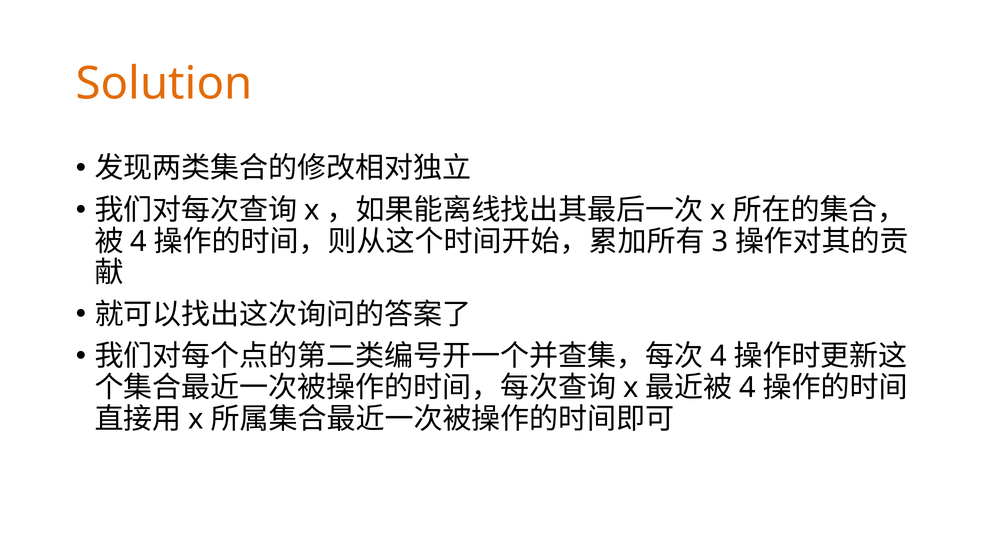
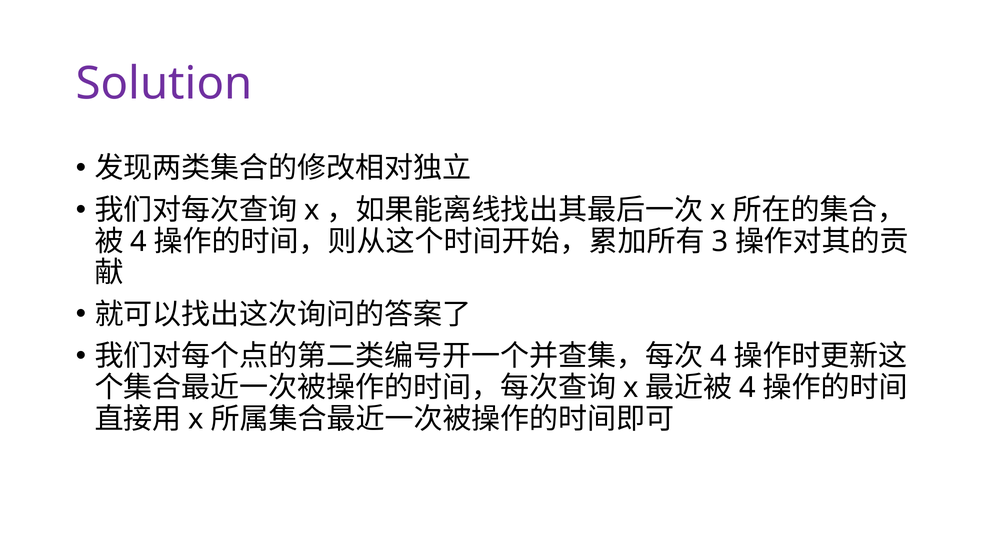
Solution colour: orange -> purple
